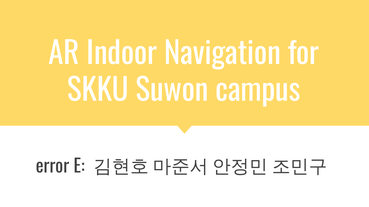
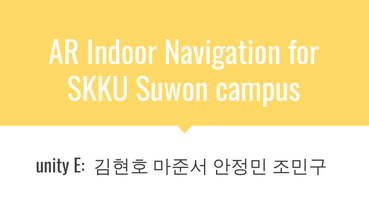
error: error -> unity
